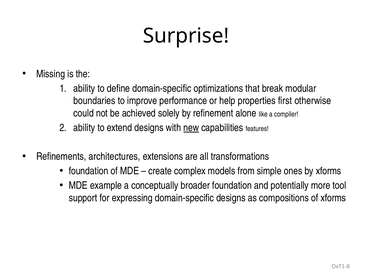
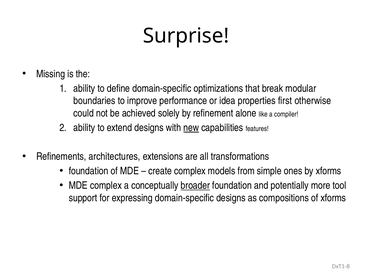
help: help -> idea
MDE example: example -> complex
broader underline: none -> present
